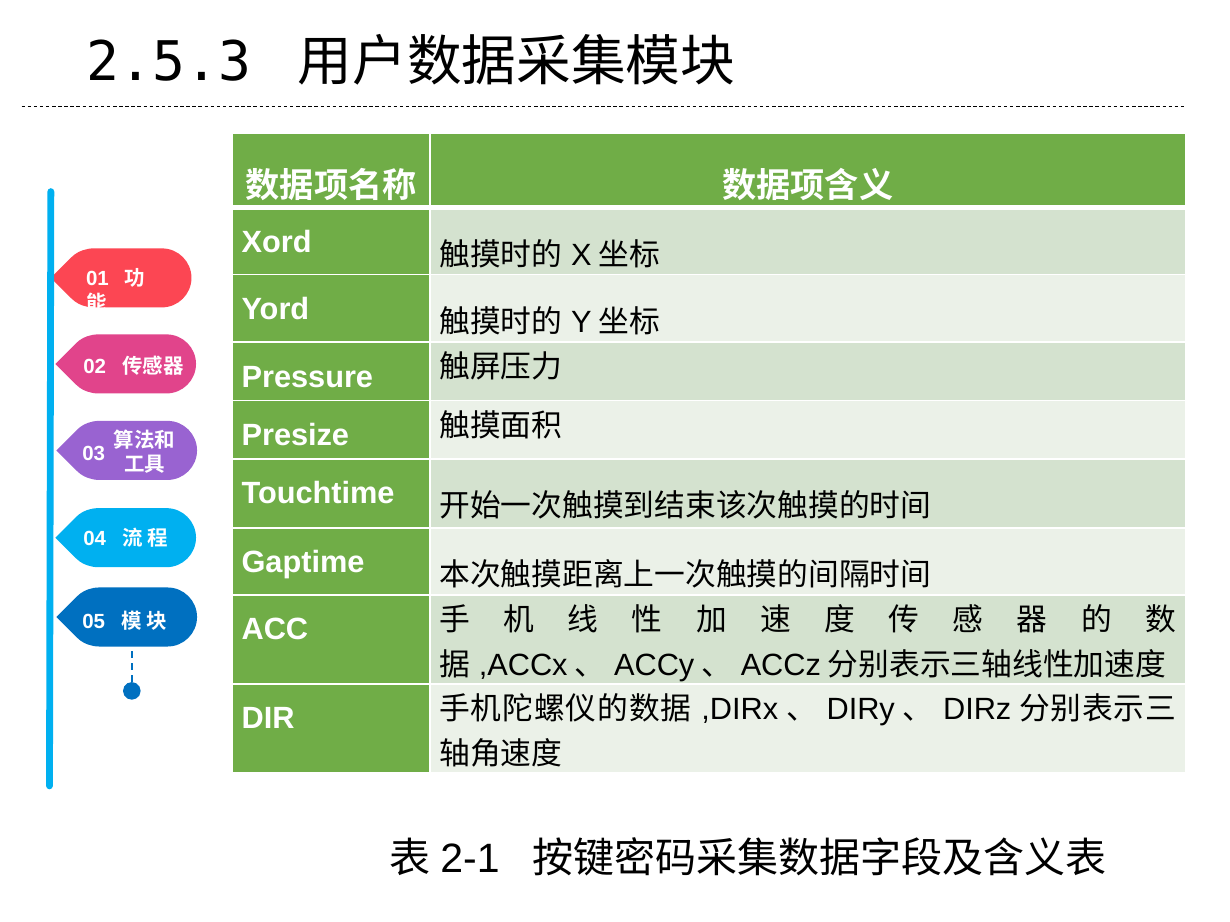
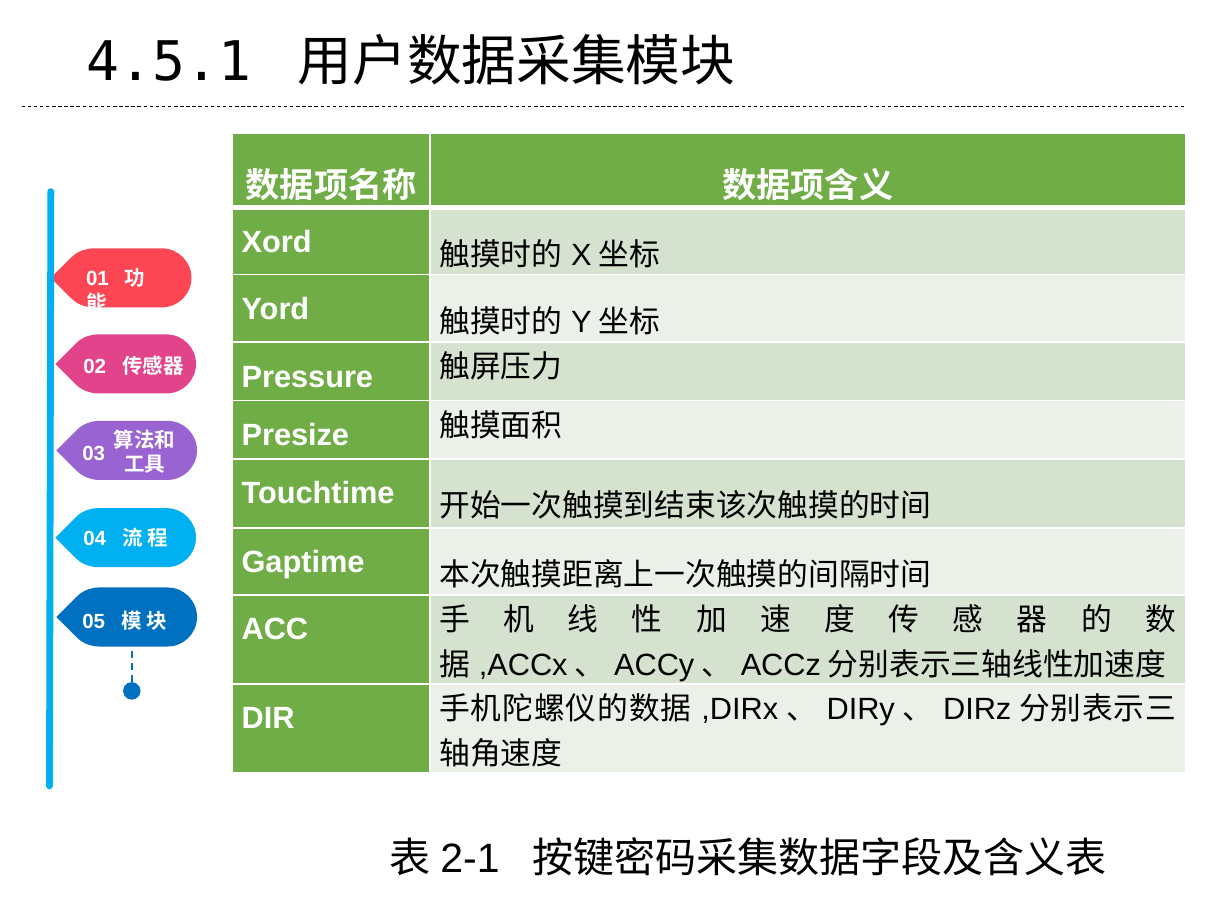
2.5.3: 2.5.3 -> 4.5.1
